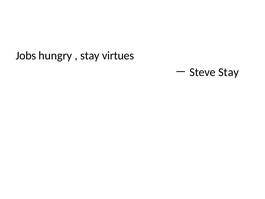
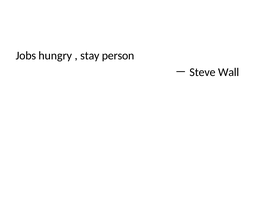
virtues: virtues -> person
－Steve Stay: Stay -> Wall
